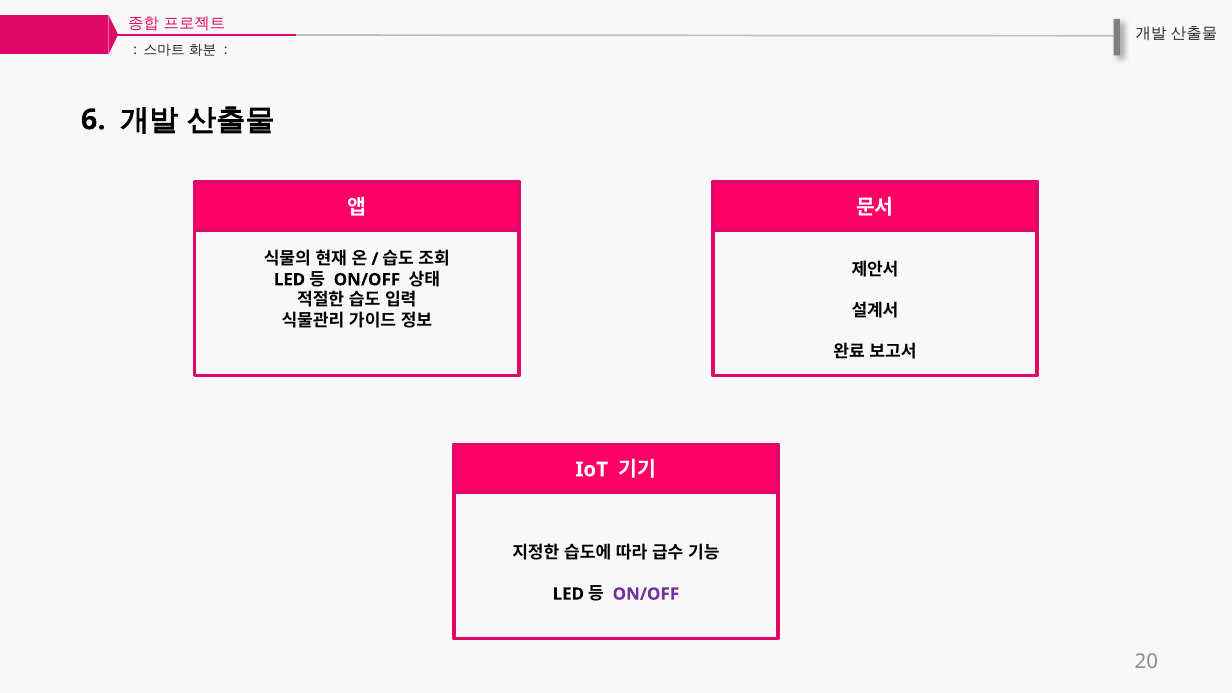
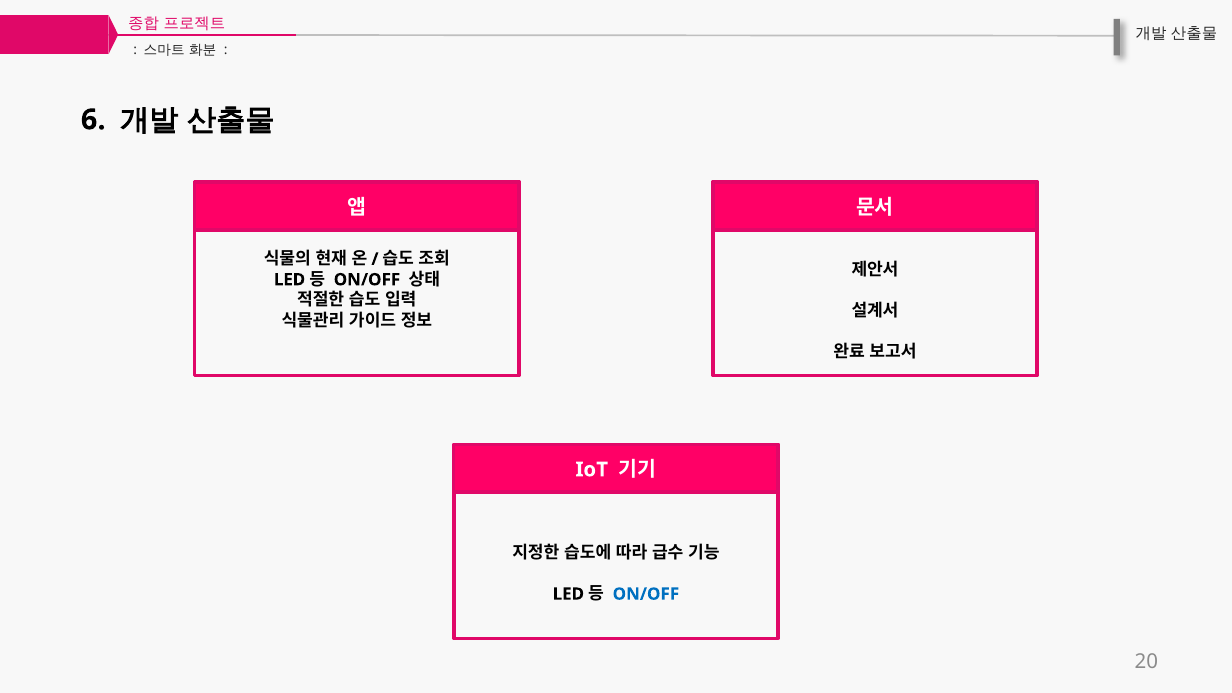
ON/OFF at (646, 594) colour: purple -> blue
